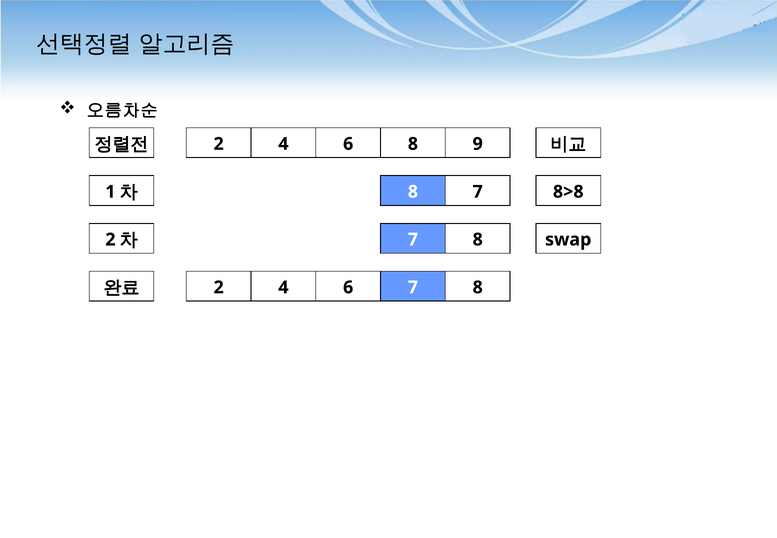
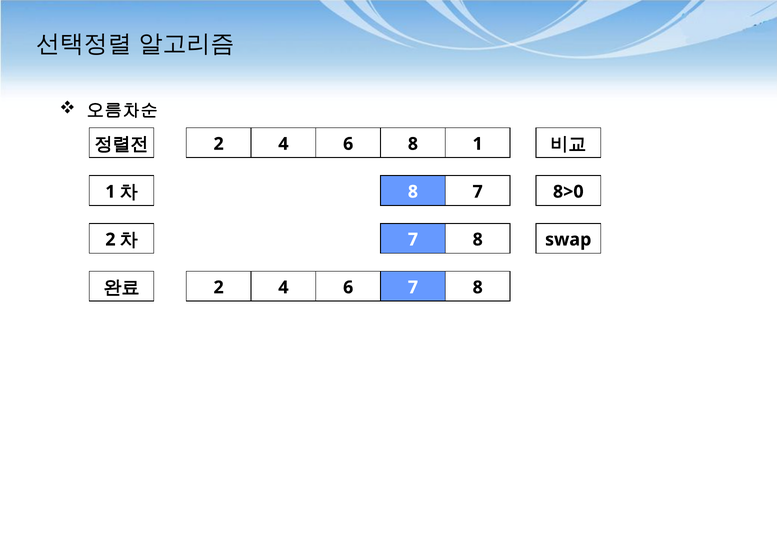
8 9: 9 -> 1
8>8: 8>8 -> 8>0
